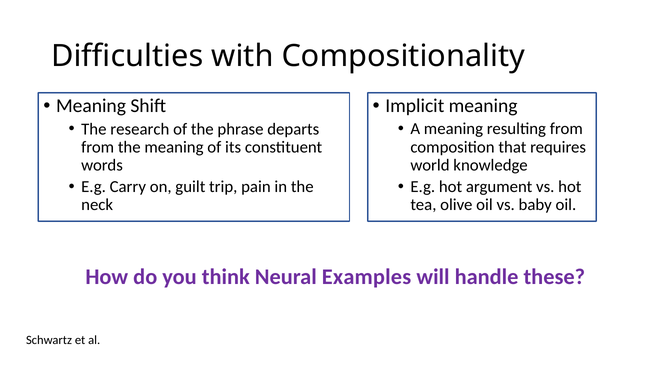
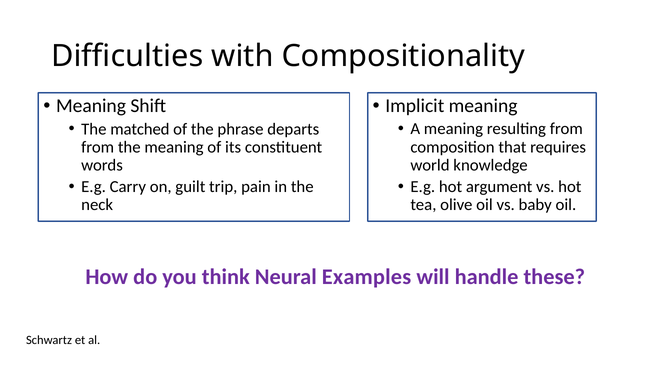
research: research -> matched
